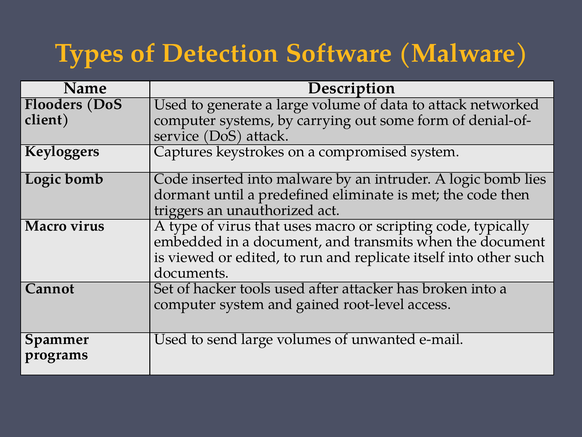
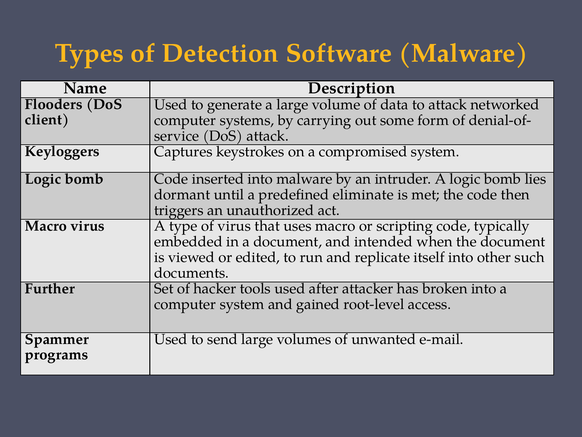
transmits: transmits -> intended
Cannot: Cannot -> Further
